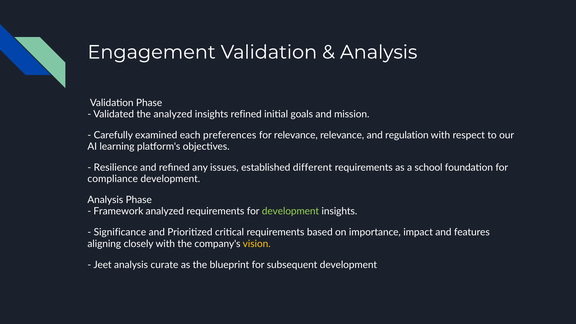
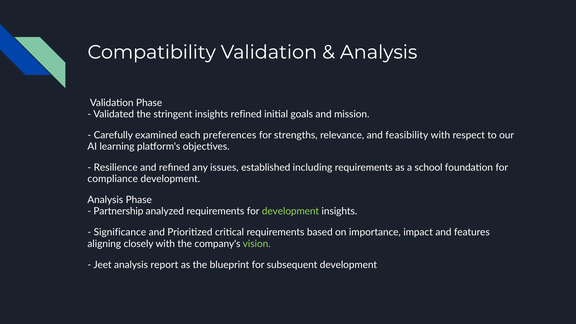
Engagement: Engagement -> Compatibility
the analyzed: analyzed -> stringent
for relevance: relevance -> strengths
regulation: regulation -> feasibility
different: different -> including
Framework: Framework -> Partnership
vision colour: yellow -> light green
curate: curate -> report
